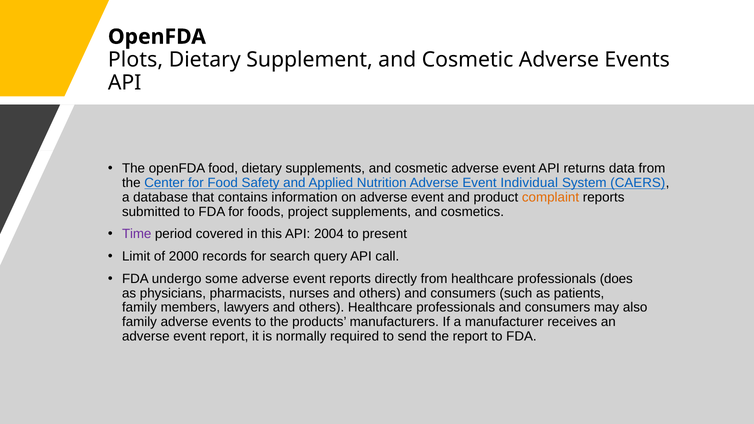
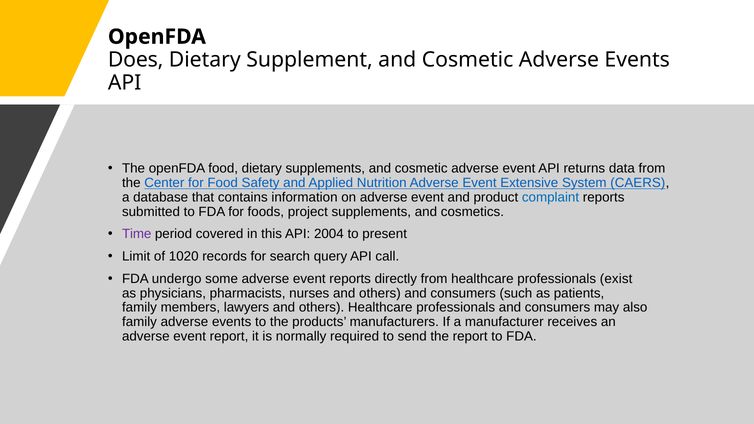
Plots: Plots -> Does
Individual: Individual -> Extensive
complaint colour: orange -> blue
2000: 2000 -> 1020
does: does -> exist
